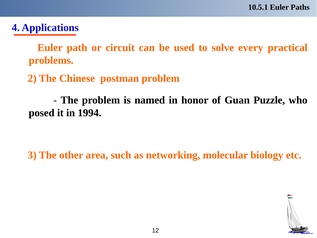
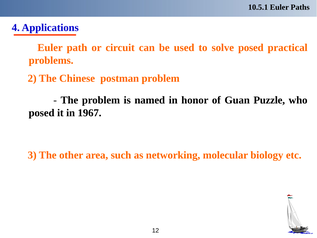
solve every: every -> posed
1994: 1994 -> 1967
